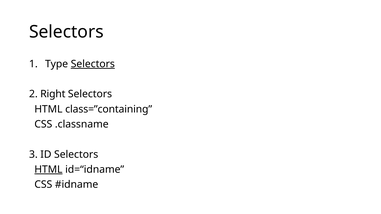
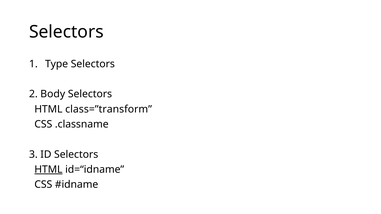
Selectors at (93, 64) underline: present -> none
Right: Right -> Body
class=”containing: class=”containing -> class=”transform
